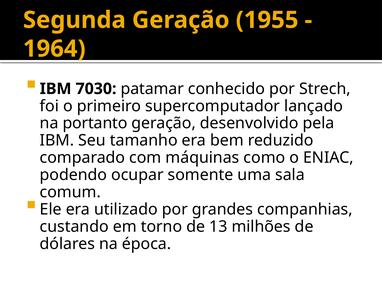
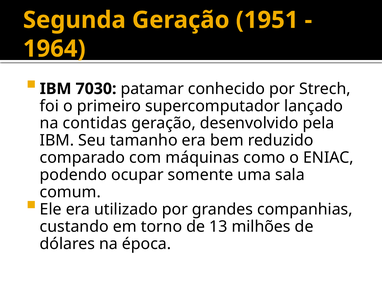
1955: 1955 -> 1951
portanto: portanto -> contidas
